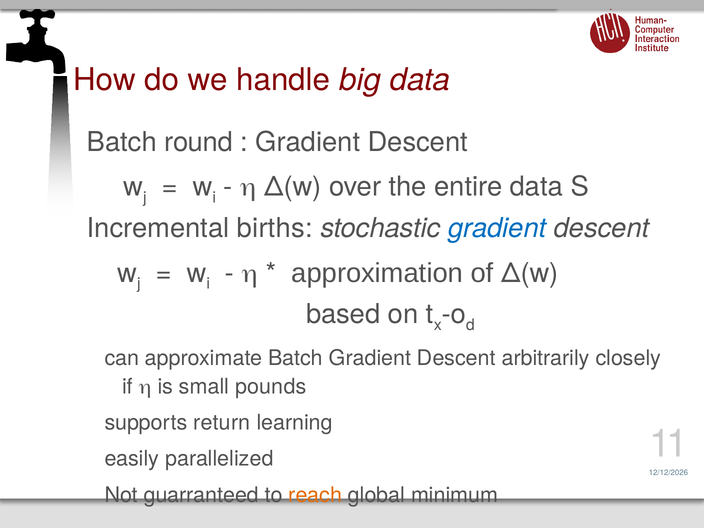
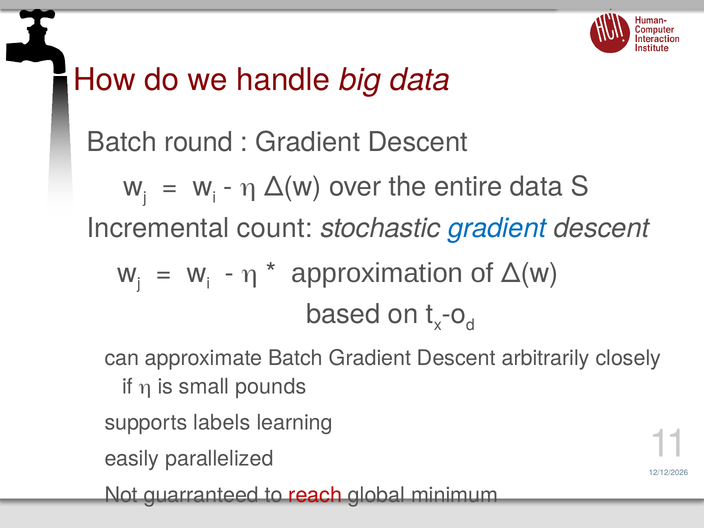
births: births -> count
return: return -> labels
reach colour: orange -> red
